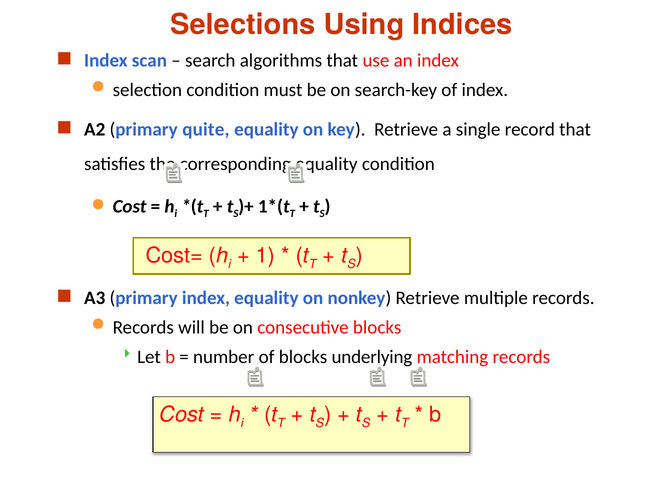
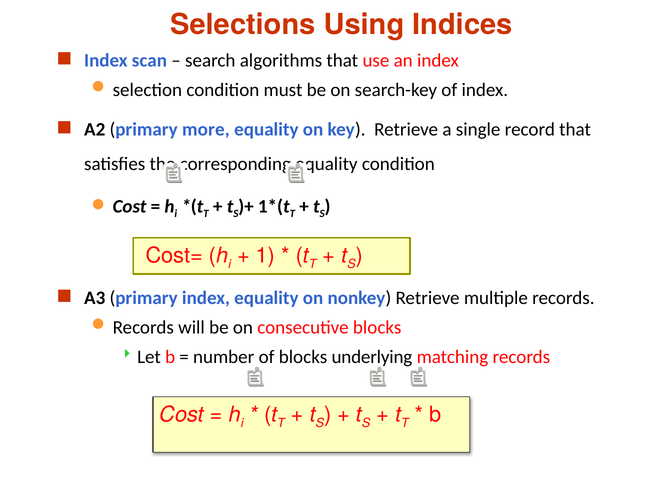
quite: quite -> more
